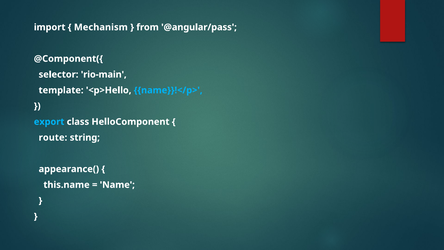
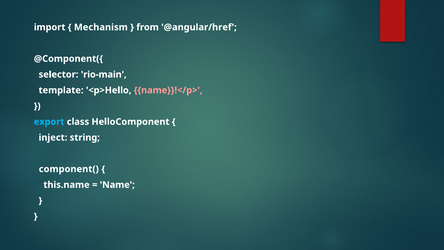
@angular/pass: @angular/pass -> @angular/href
name}}!</p> colour: light blue -> pink
route: route -> inject
appearance(: appearance( -> component(
